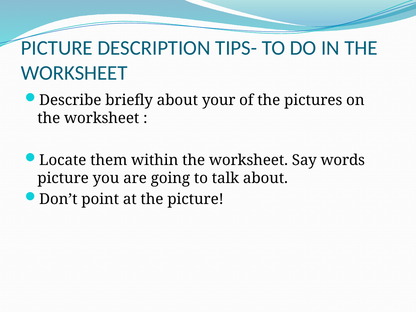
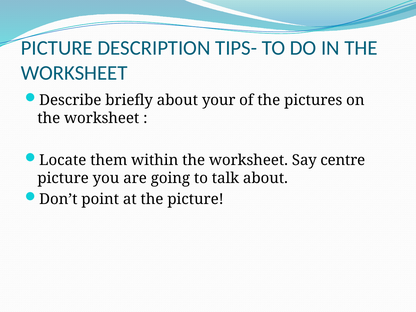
words: words -> centre
